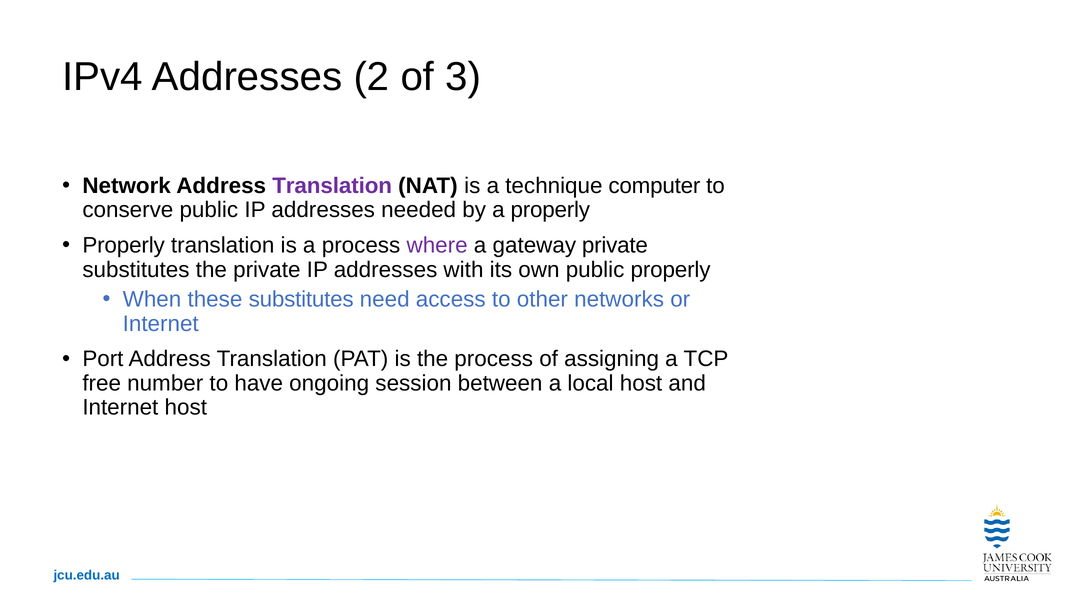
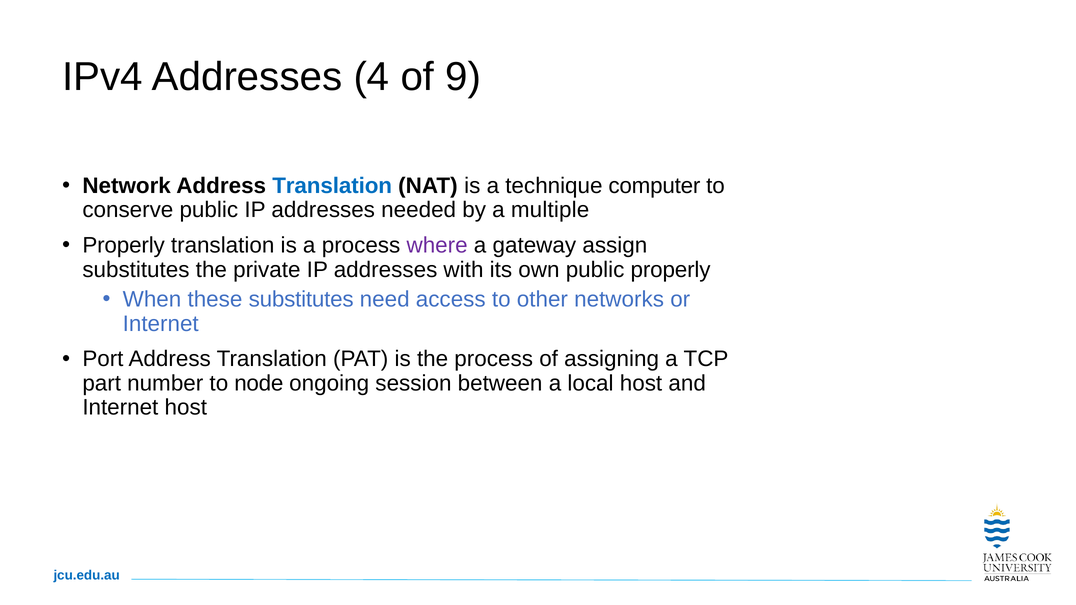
2: 2 -> 4
3: 3 -> 9
Translation at (332, 186) colour: purple -> blue
a properly: properly -> multiple
gateway private: private -> assign
free: free -> part
have: have -> node
